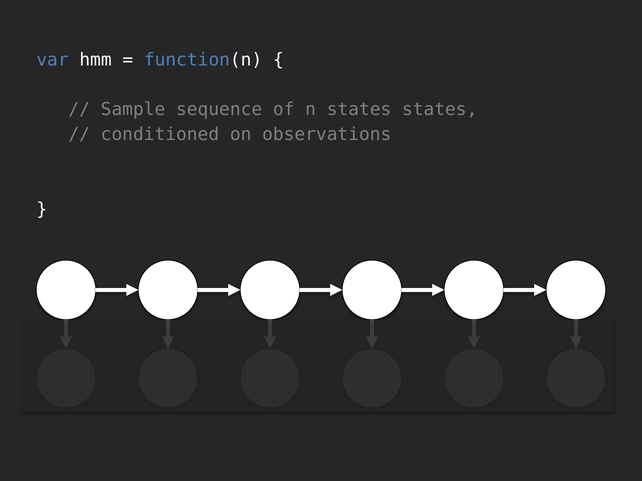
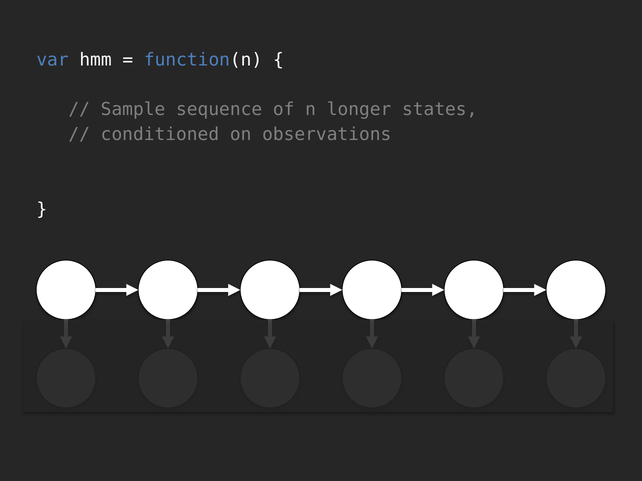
n states: states -> longer
